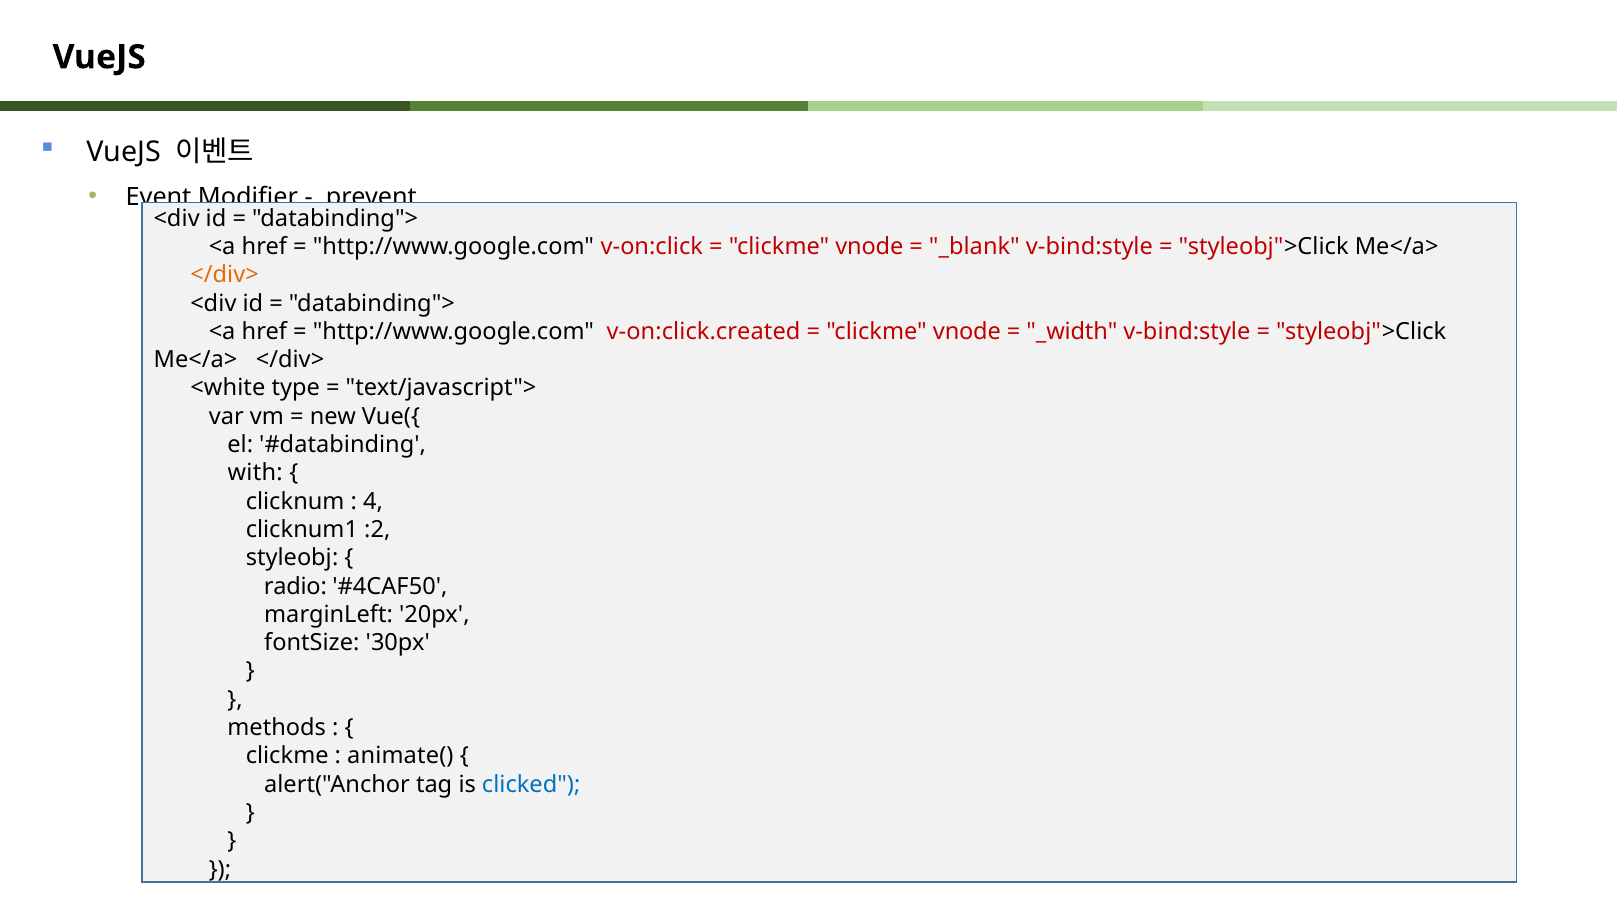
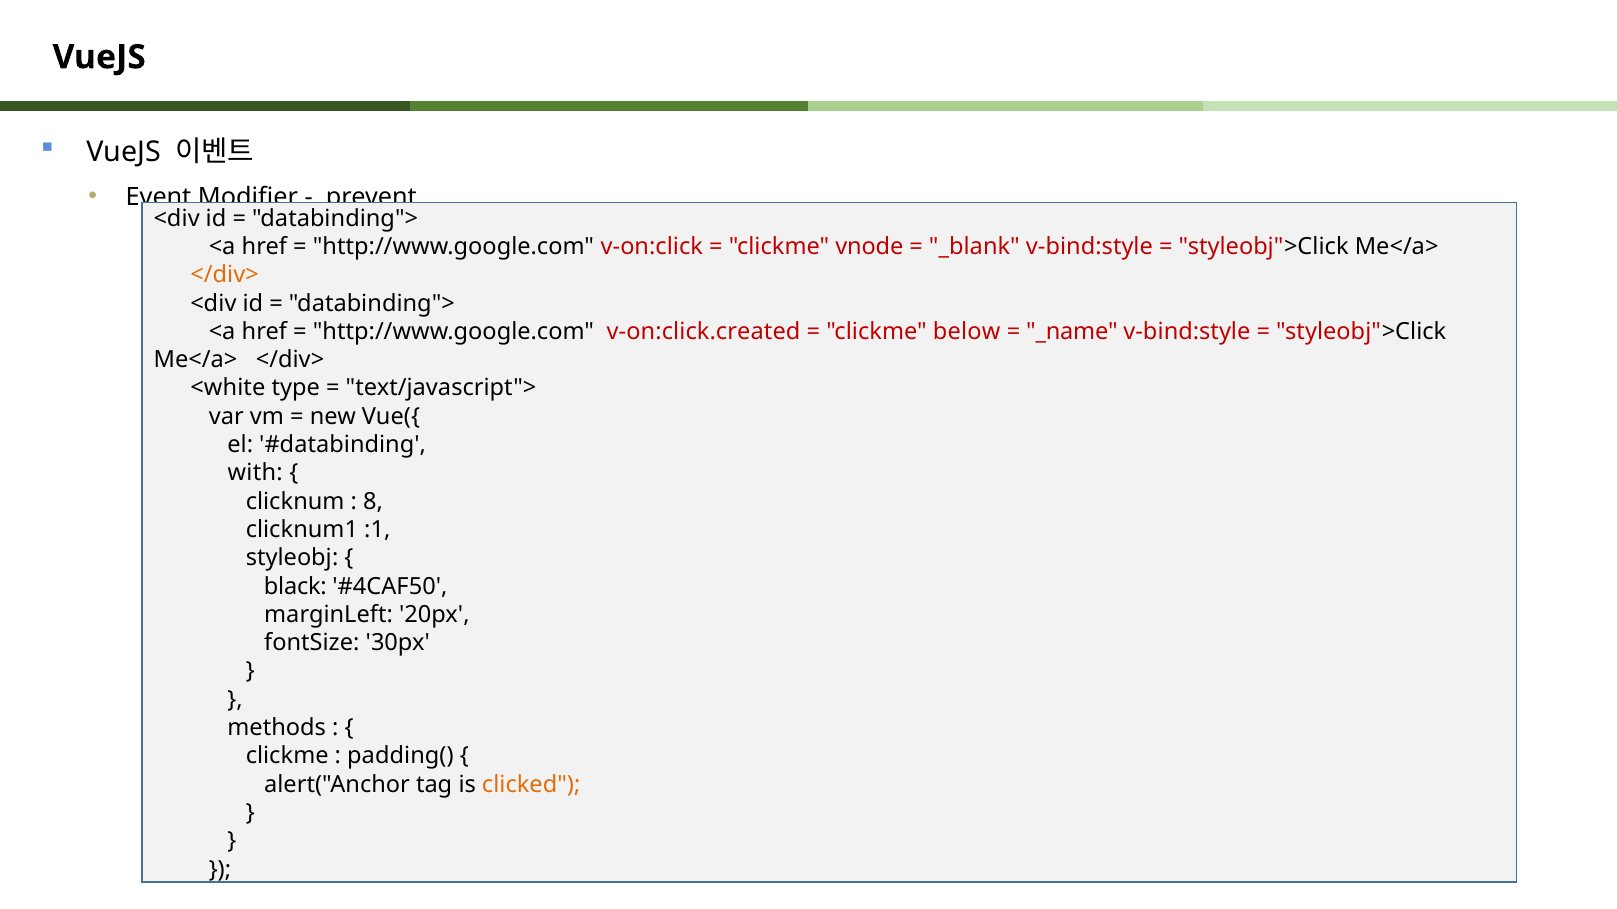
vnode at (967, 332): vnode -> below
_width: _width -> _name
4: 4 -> 8
:2: :2 -> :1
radio: radio -> black
animate(: animate( -> padding(
clicked colour: blue -> orange
